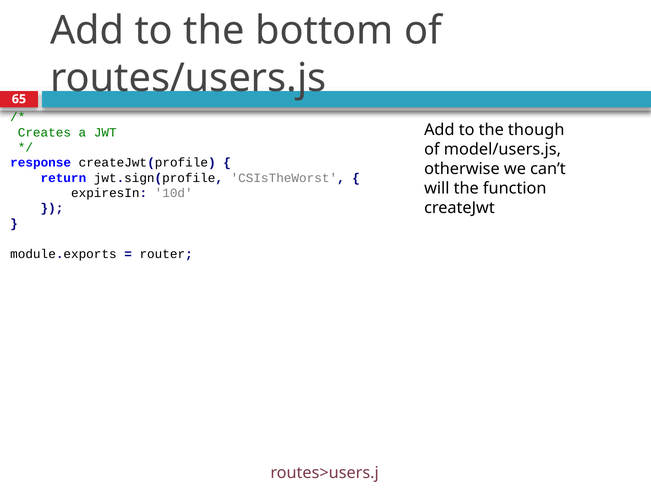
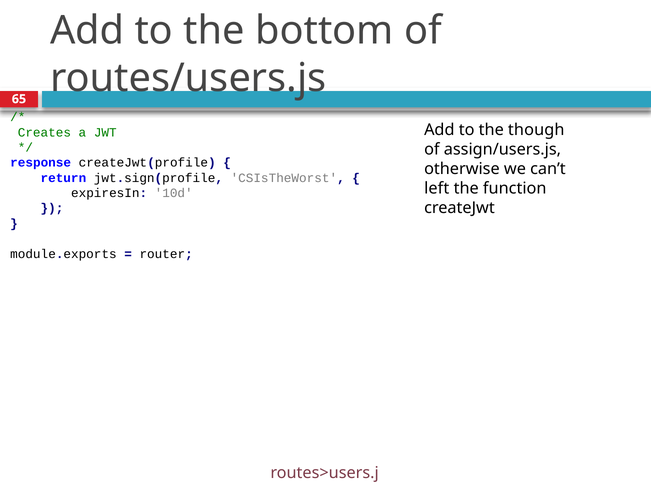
model/users.js: model/users.js -> assign/users.js
will: will -> left
